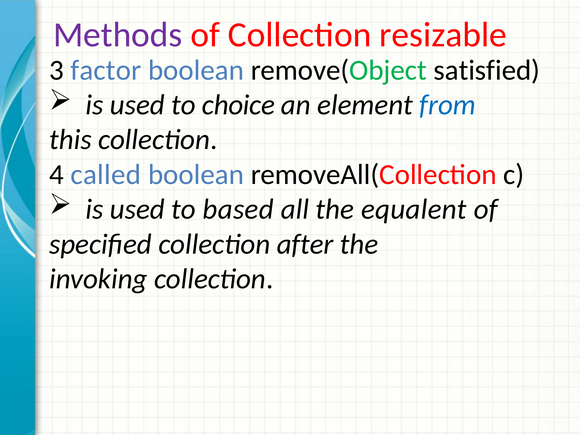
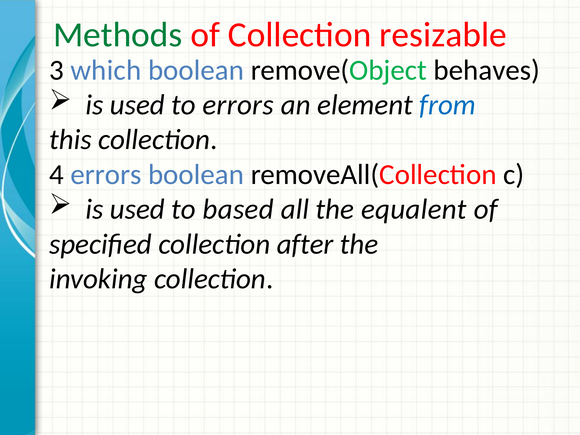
Methods colour: purple -> green
factor: factor -> which
satisfied: satisfied -> behaves
to choice: choice -> errors
4 called: called -> errors
